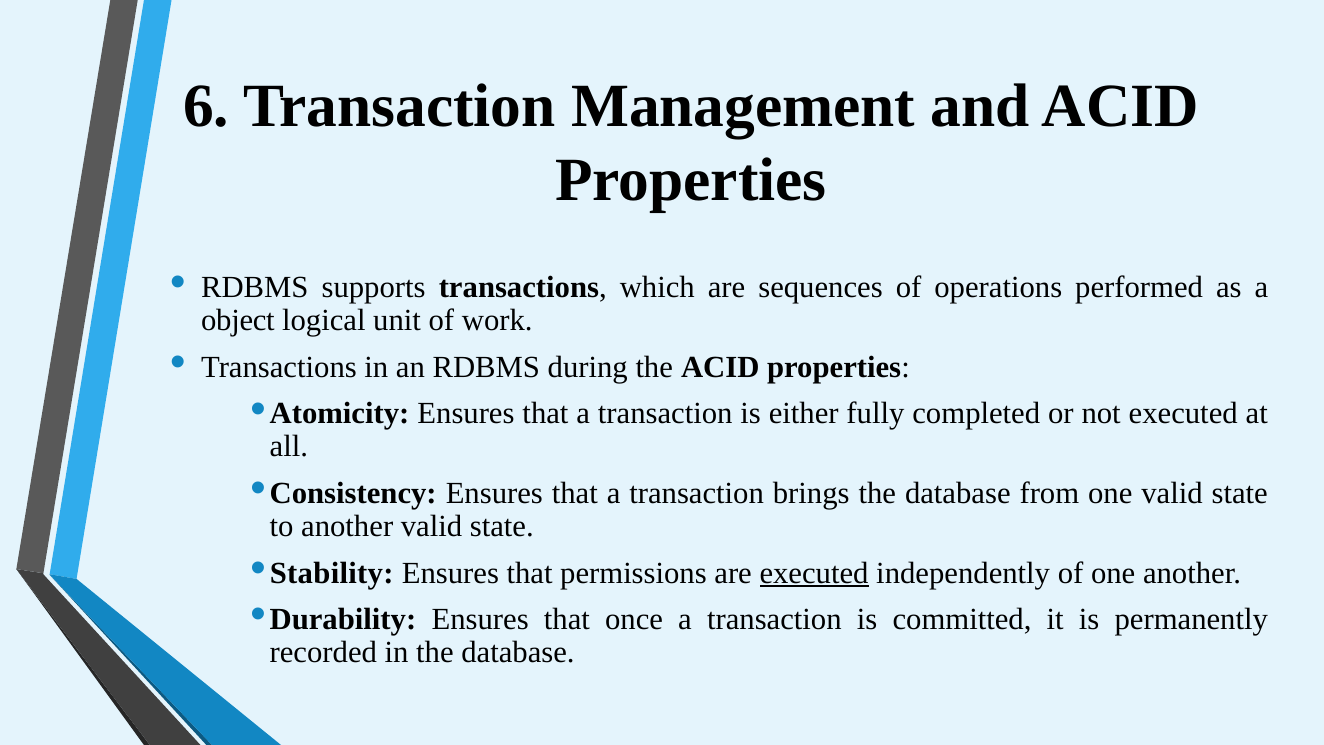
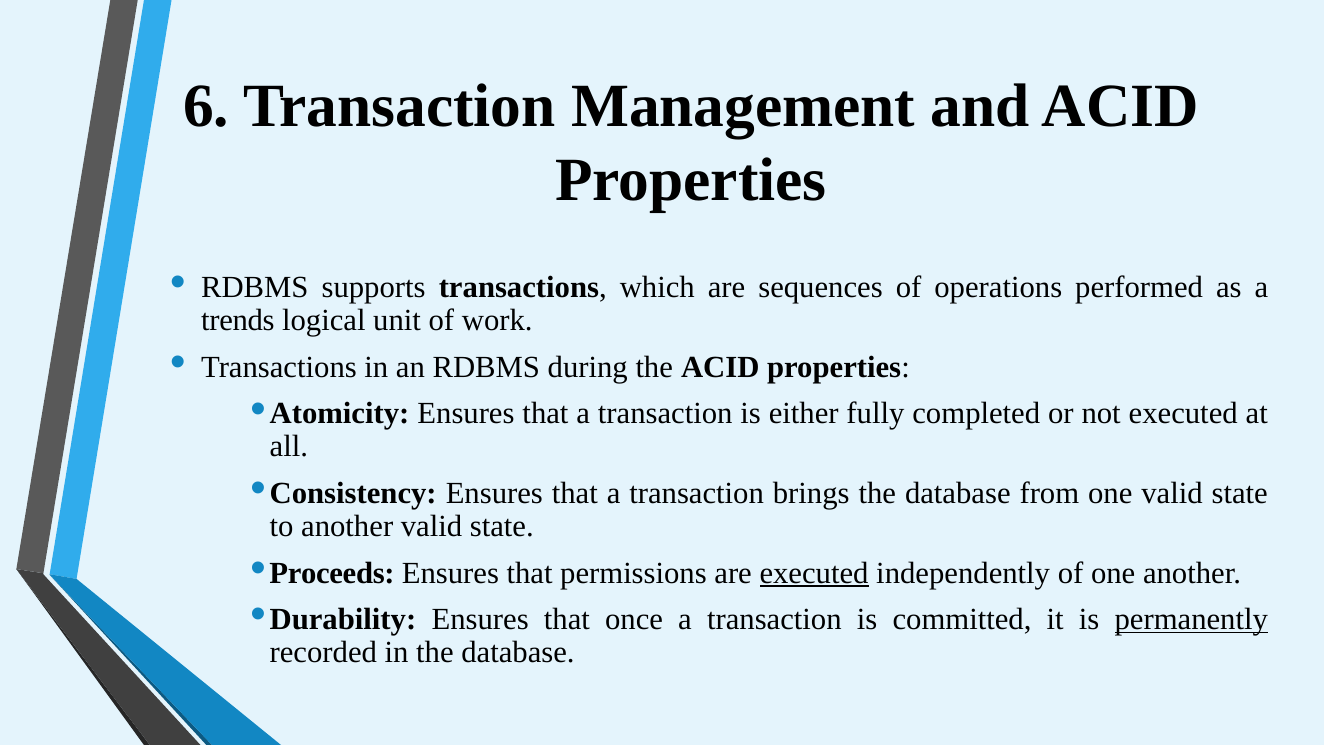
object: object -> trends
Stability: Stability -> Proceeds
permanently underline: none -> present
